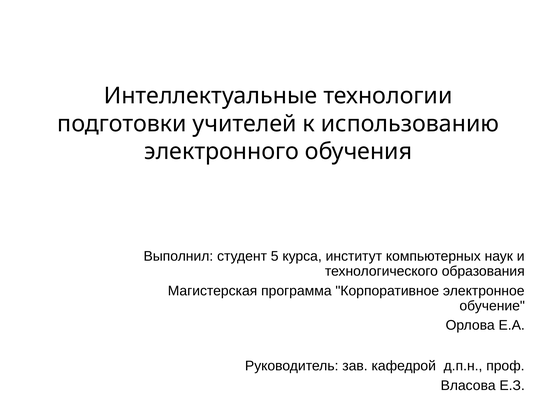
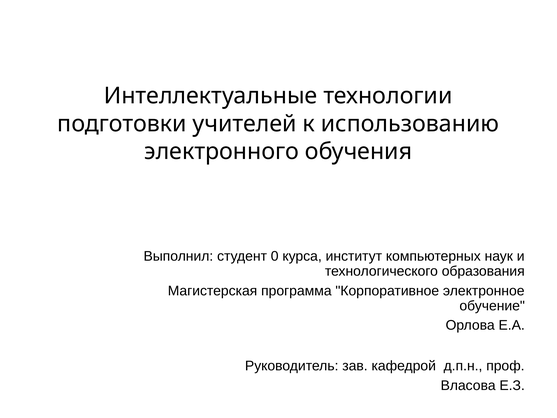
5: 5 -> 0
